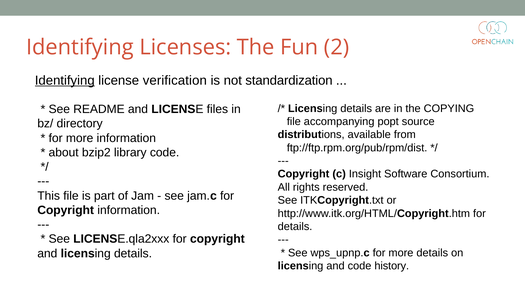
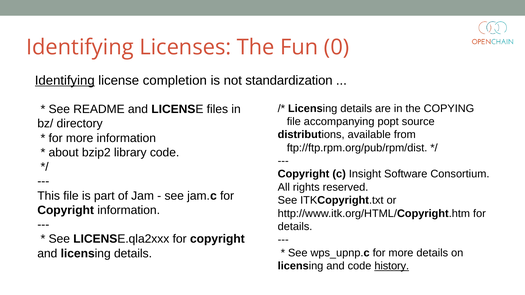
2: 2 -> 0
verification: verification -> completion
history underline: none -> present
